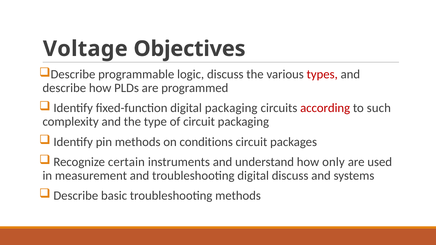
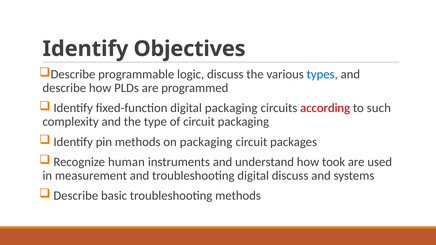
Voltage at (85, 49): Voltage -> Identify
types colour: red -> blue
on conditions: conditions -> packaging
certain: certain -> human
only: only -> took
